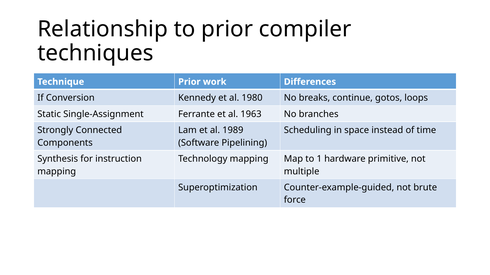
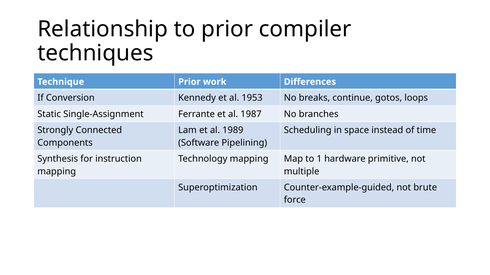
1980: 1980 -> 1953
1963: 1963 -> 1987
